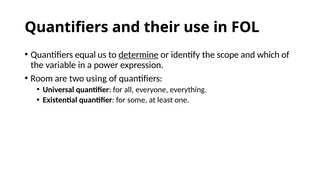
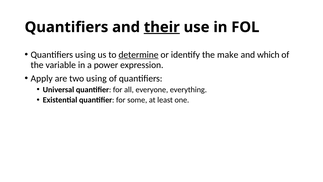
their underline: none -> present
Quantifiers equal: equal -> using
scope: scope -> make
Room: Room -> Apply
